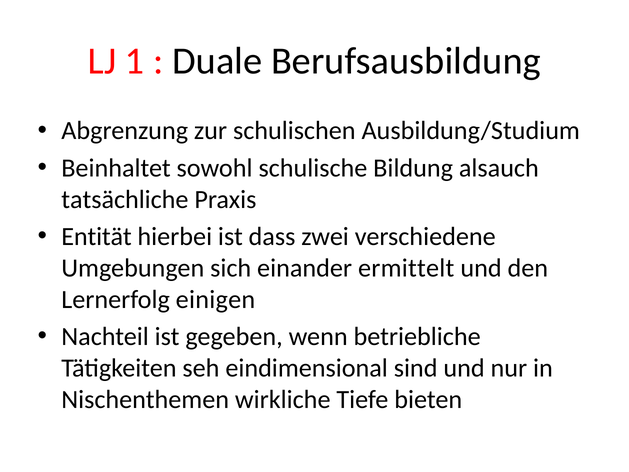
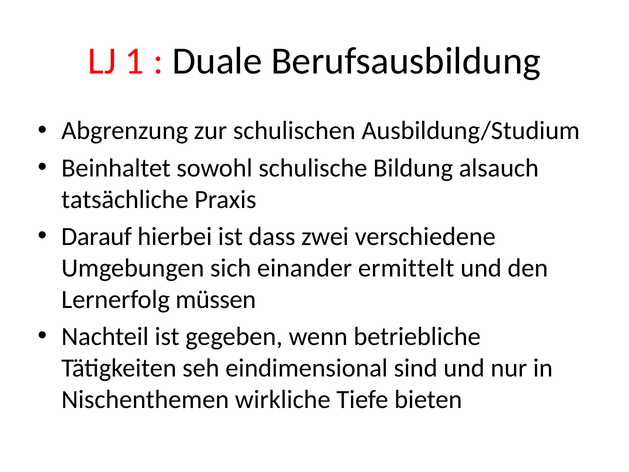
Entität: Entität -> Darauf
einigen: einigen -> müssen
